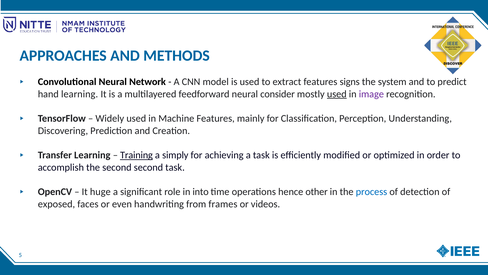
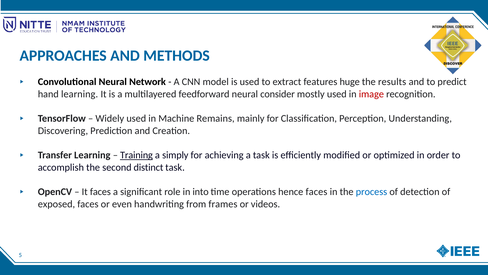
signs: signs -> huge
system: system -> results
used at (337, 94) underline: present -> none
image colour: purple -> red
Machine Features: Features -> Remains
second second: second -> distinct
It huge: huge -> faces
hence other: other -> faces
